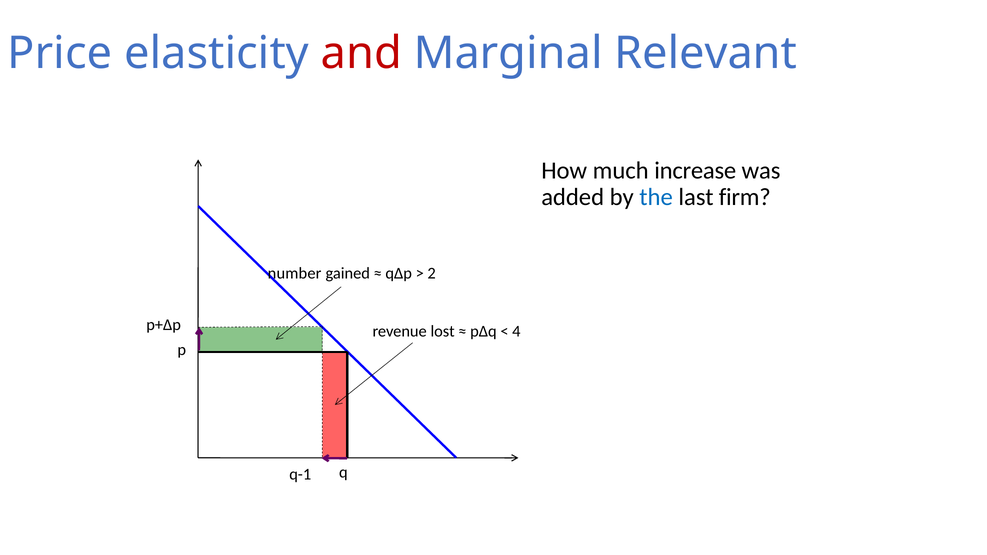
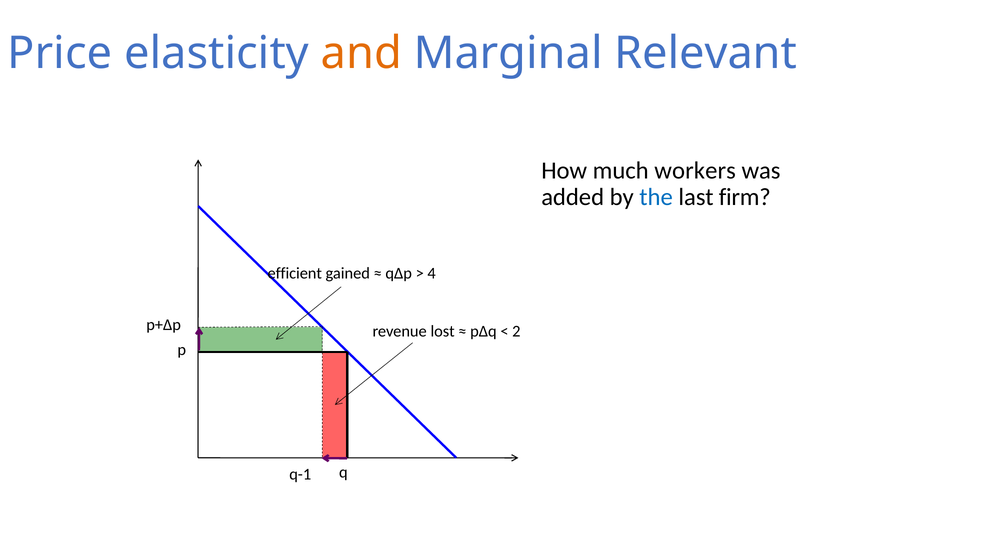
and colour: red -> orange
increase: increase -> workers
number: number -> efficient
2: 2 -> 4
4: 4 -> 2
